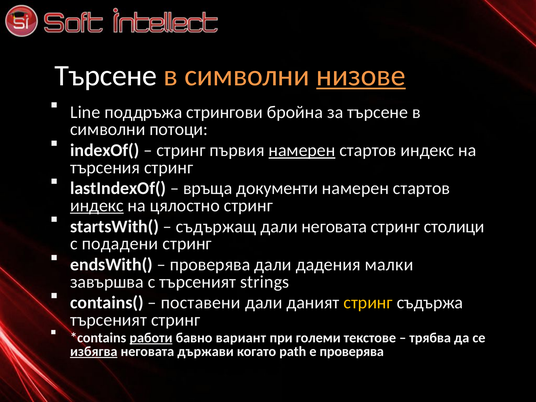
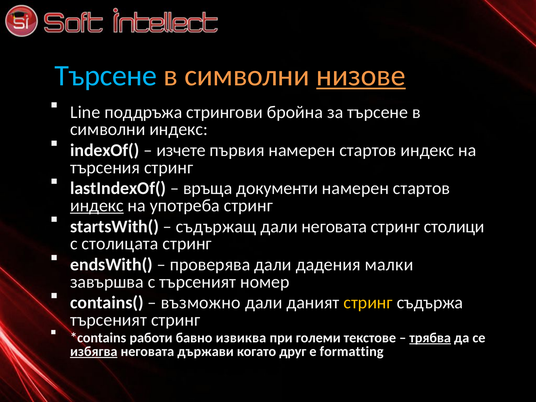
Търсене at (106, 76) colour: white -> light blue
символни потоци: потоци -> индекс
стринг at (181, 150): стринг -> изчете
намерен at (302, 150) underline: present -> none
цялостно: цялостно -> употреба
подадени: подадени -> столицата
strings: strings -> номер
поставени: поставени -> възможно
работи underline: present -> none
вариaнт: вариaнт -> извиква
трябва underline: none -> present
path: path -> друг
е проверява: проверява -> formatting
